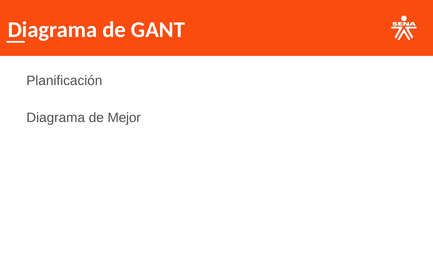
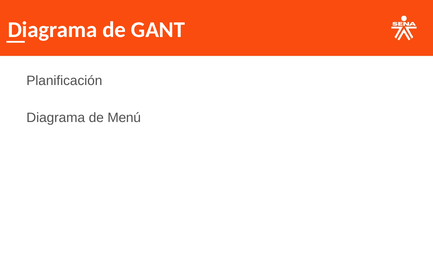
Mejor: Mejor -> Menú
